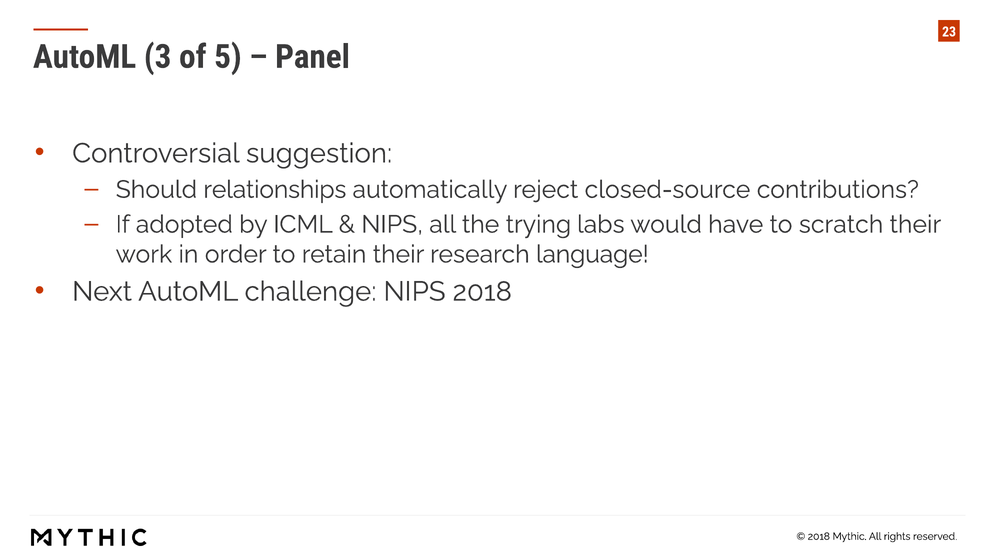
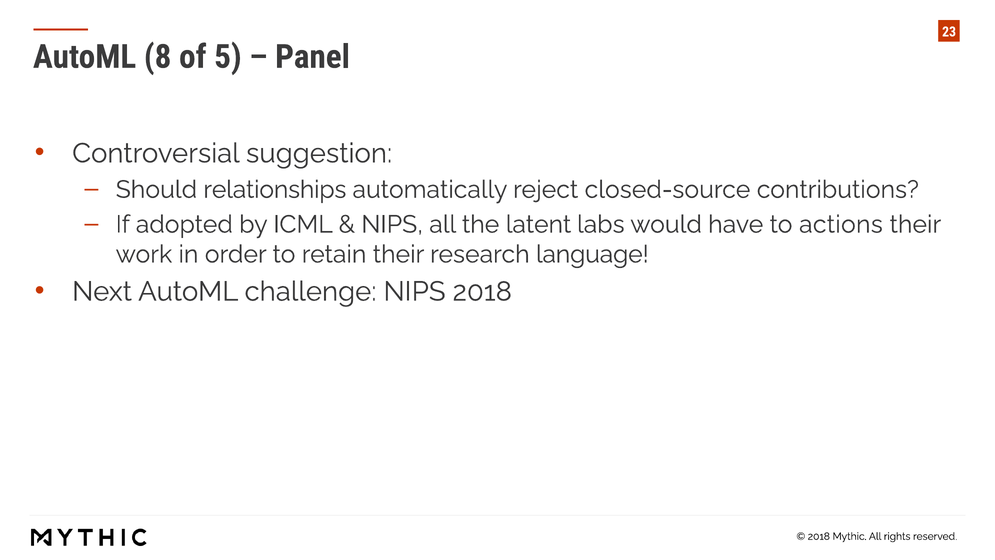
3: 3 -> 8
trying: trying -> latent
scratch: scratch -> actions
